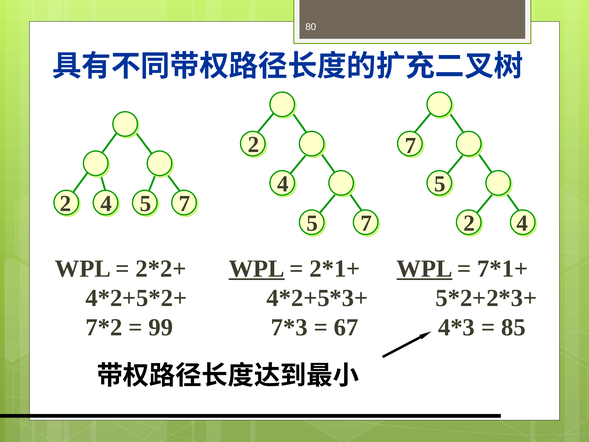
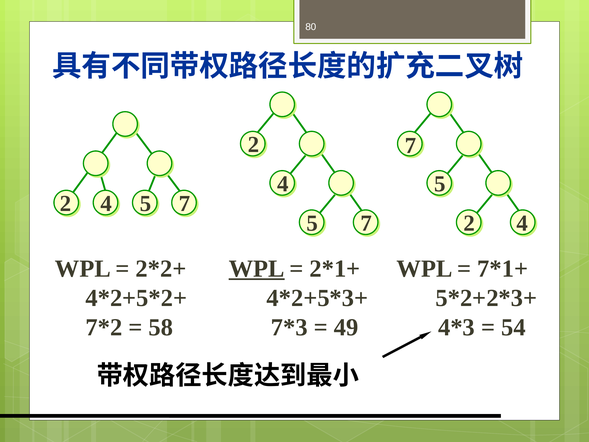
WPL at (425, 268) underline: present -> none
99: 99 -> 58
67: 67 -> 49
85: 85 -> 54
